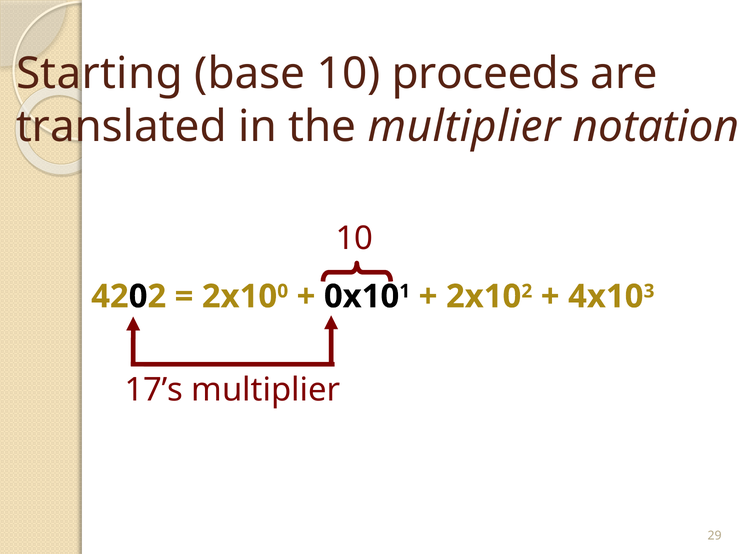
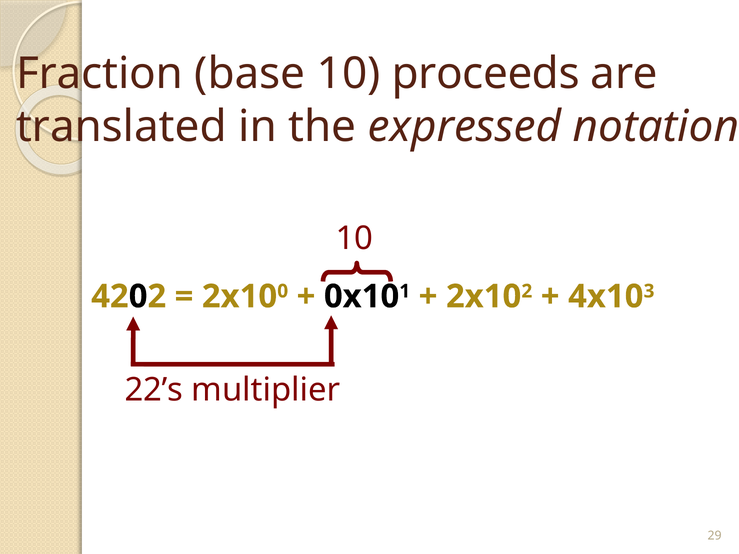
Starting: Starting -> Fraction
the multiplier: multiplier -> expressed
17’s: 17’s -> 22’s
